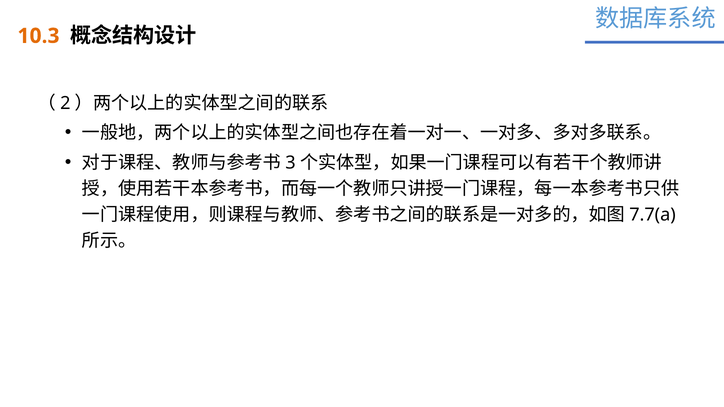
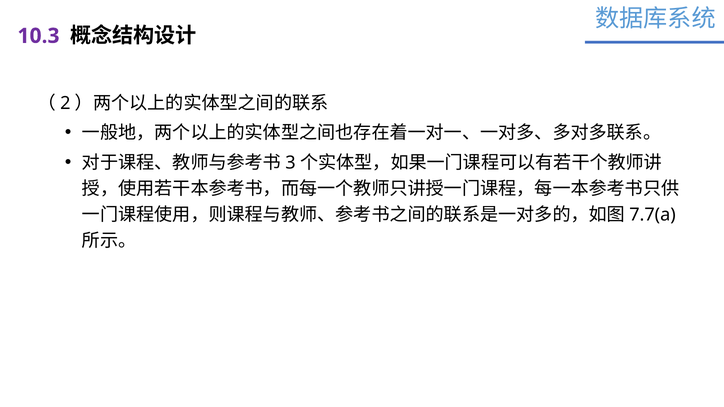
10.3 colour: orange -> purple
